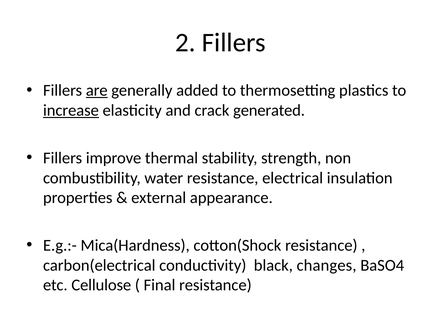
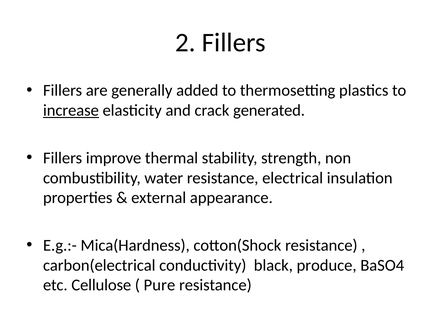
are underline: present -> none
changes: changes -> produce
Final: Final -> Pure
